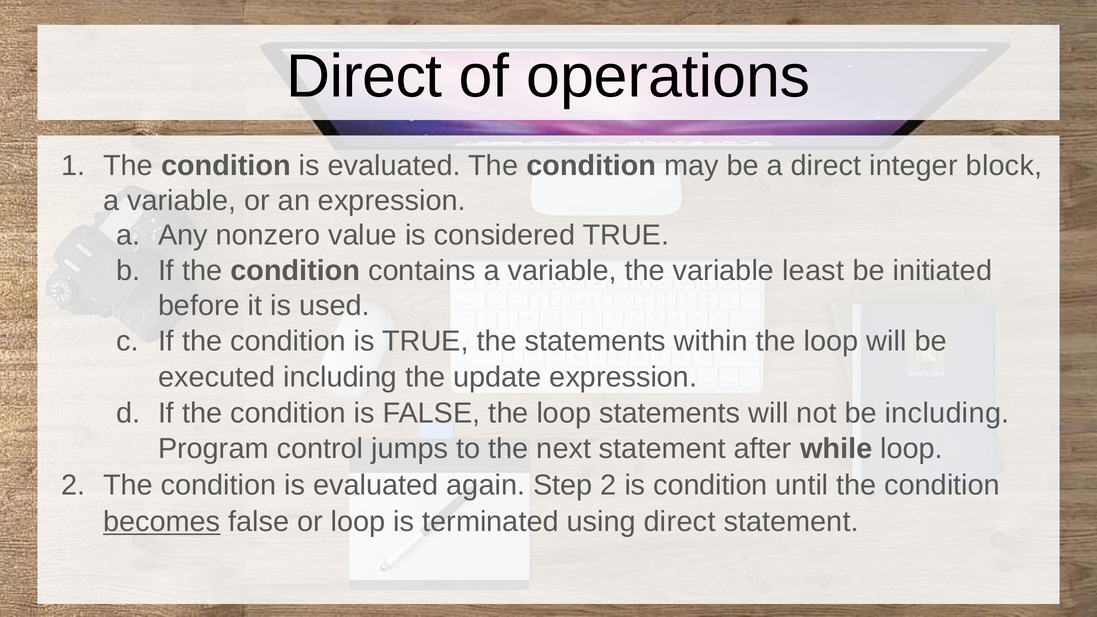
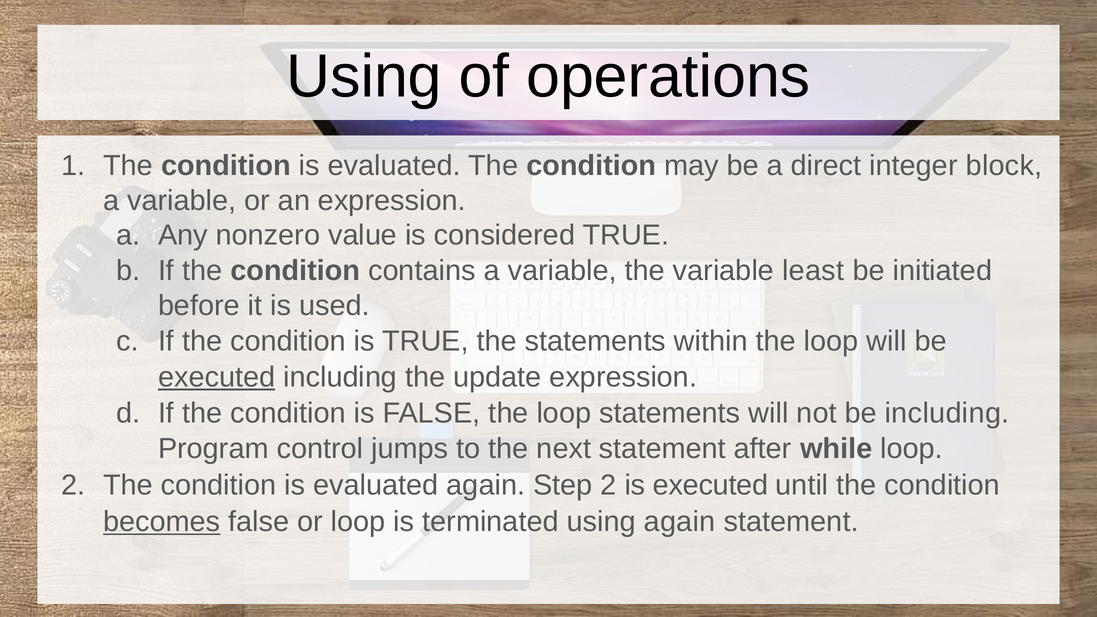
Direct at (364, 77): Direct -> Using
executed at (217, 377) underline: none -> present
is condition: condition -> executed
using direct: direct -> again
